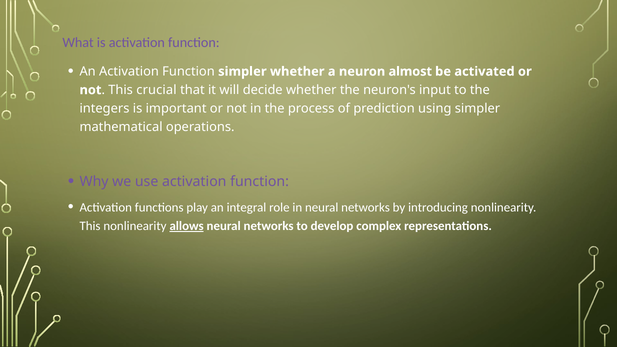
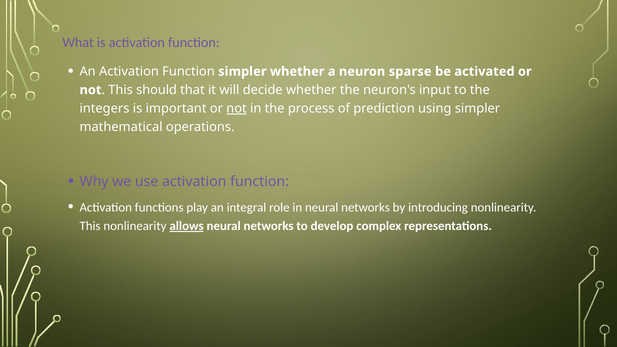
almost: almost -> sparse
crucial: crucial -> should
not at (237, 109) underline: none -> present
